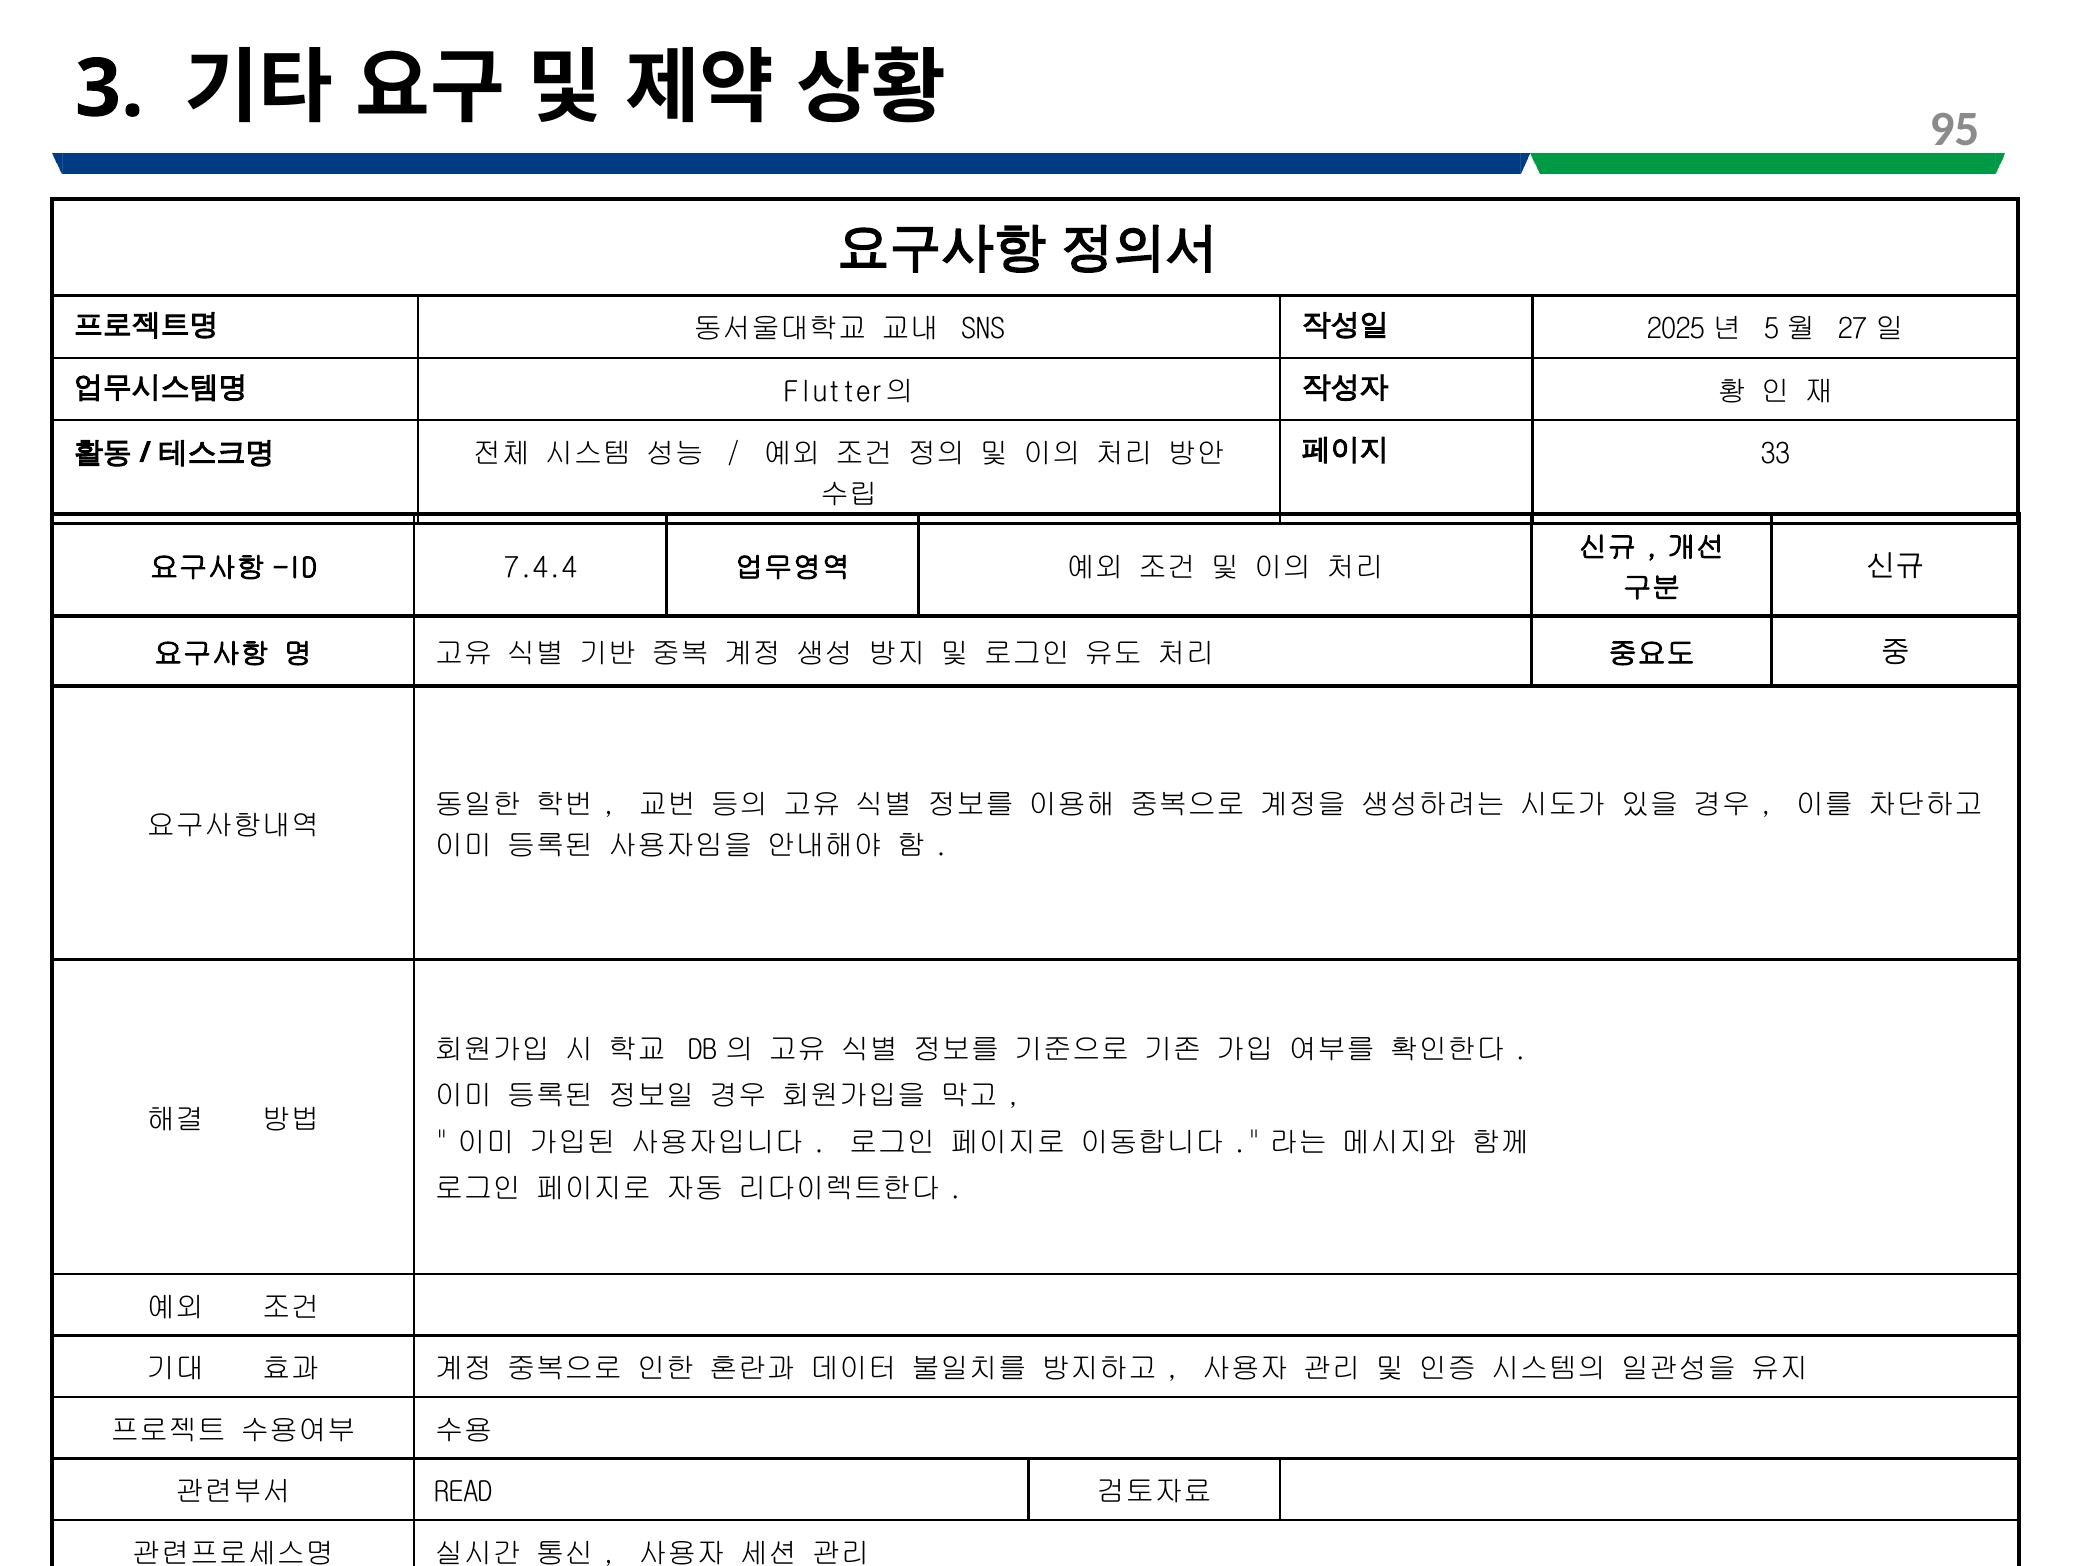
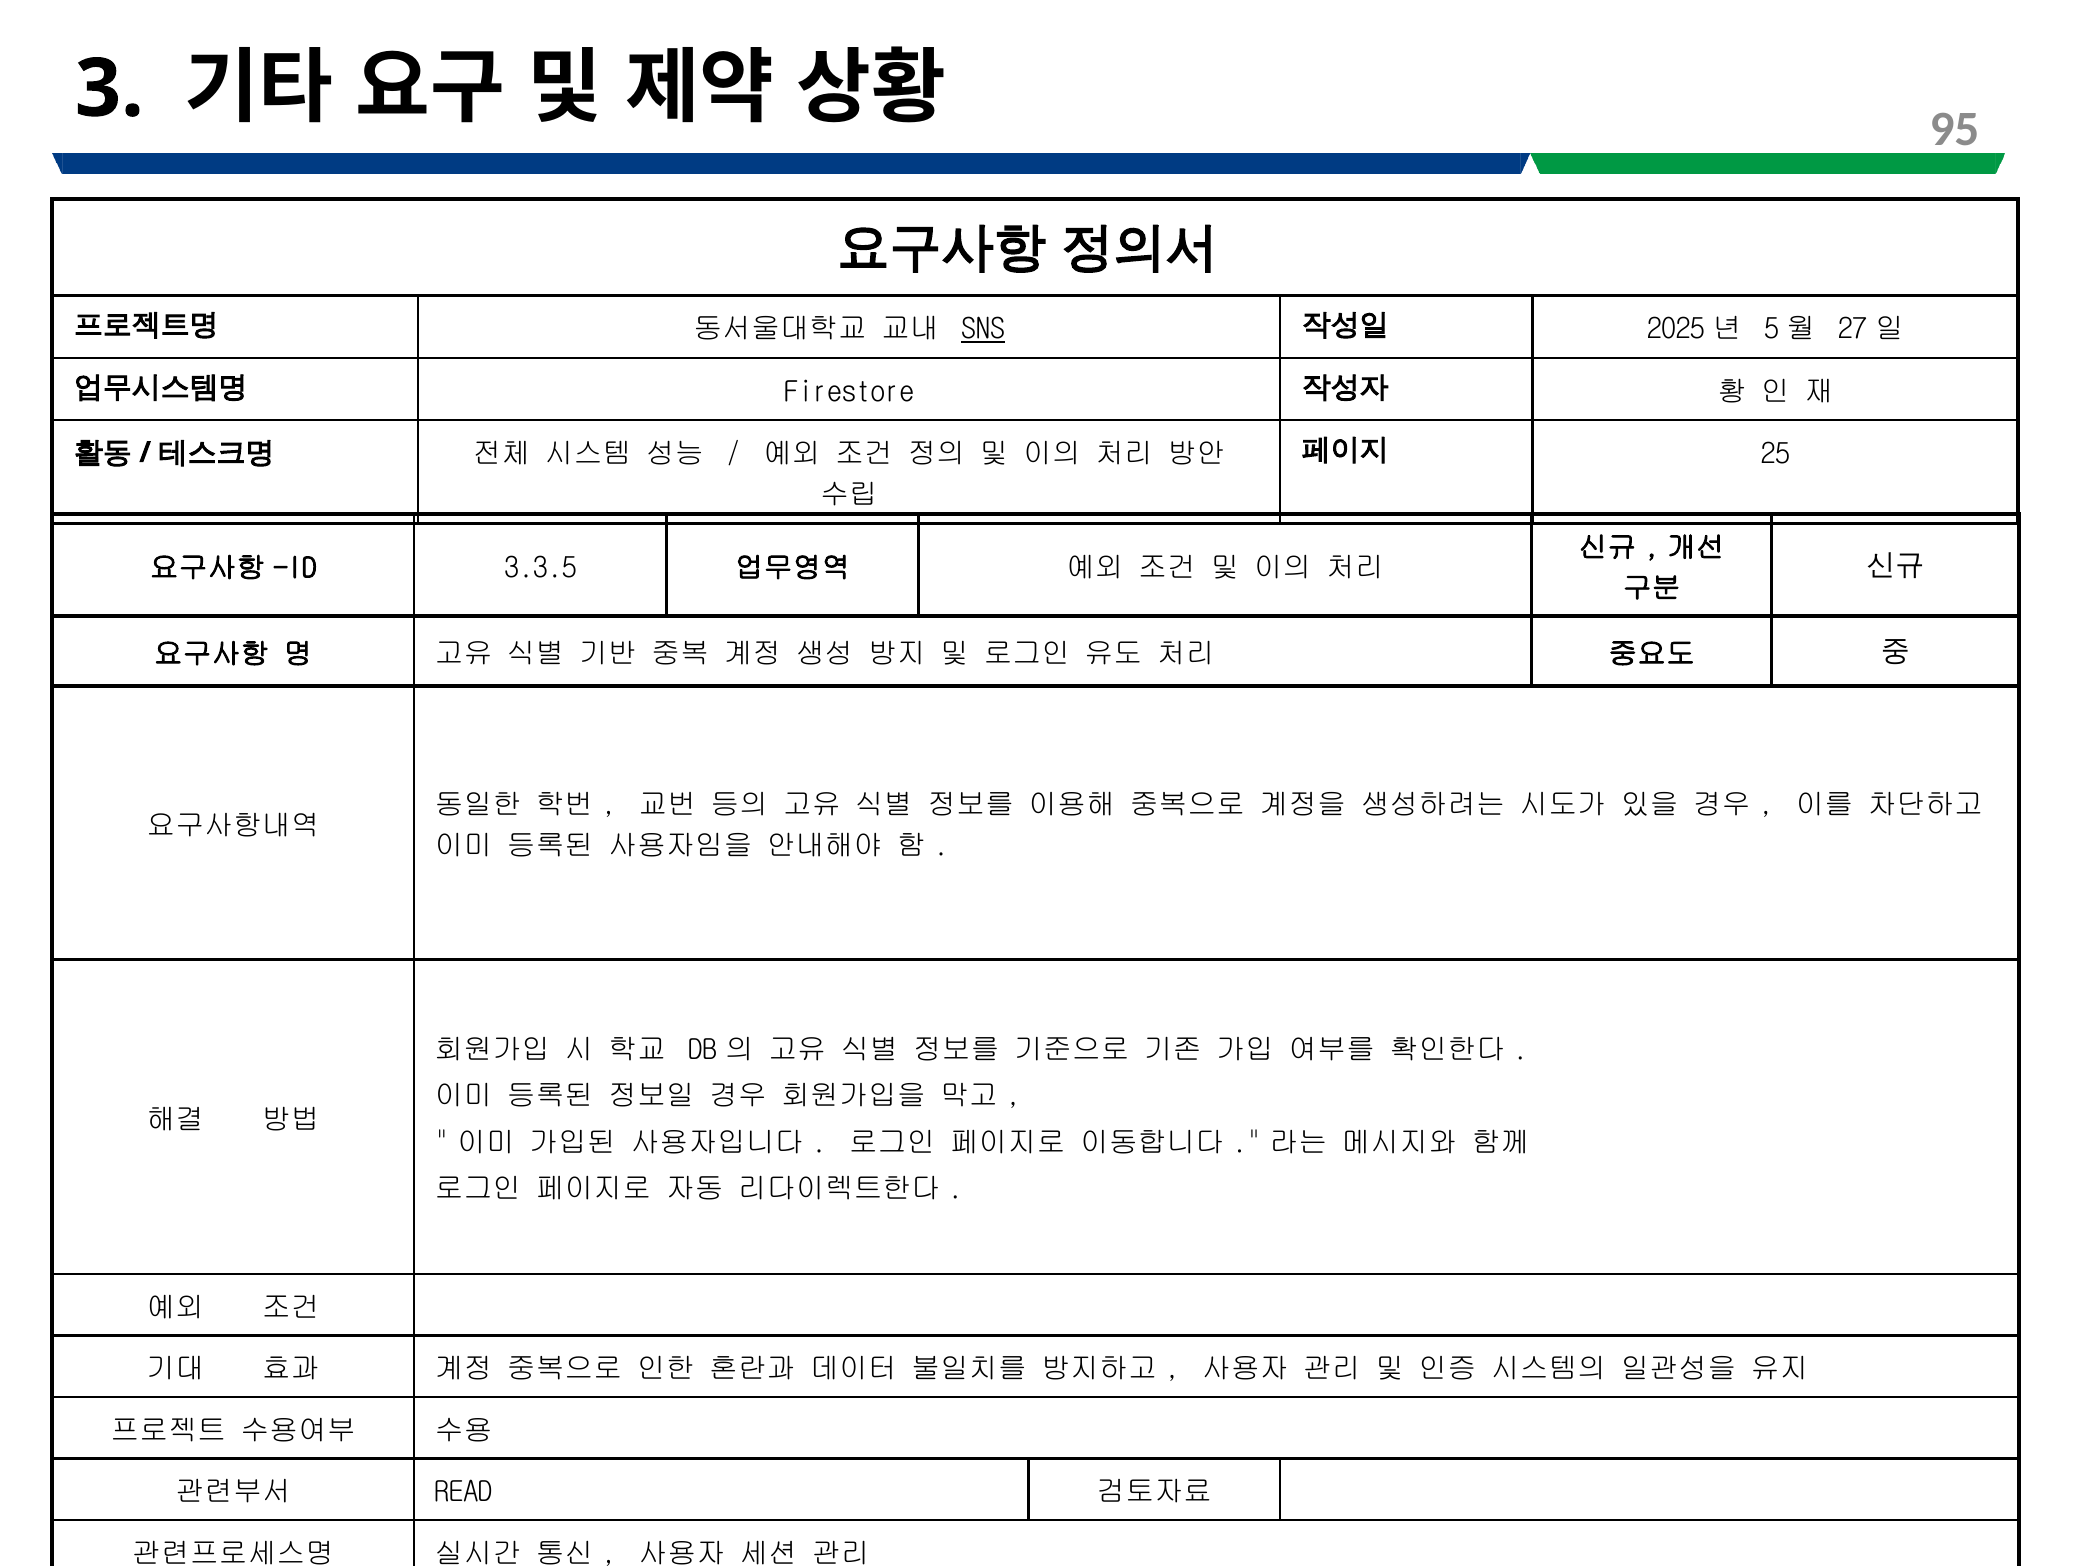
SNS underline: none -> present
Flutter의: Flutter의 -> Firestore
33: 33 -> 25
7.4.4: 7.4.4 -> 3.3.5
